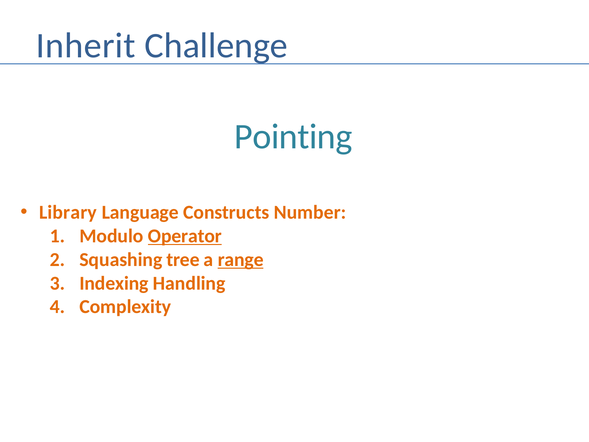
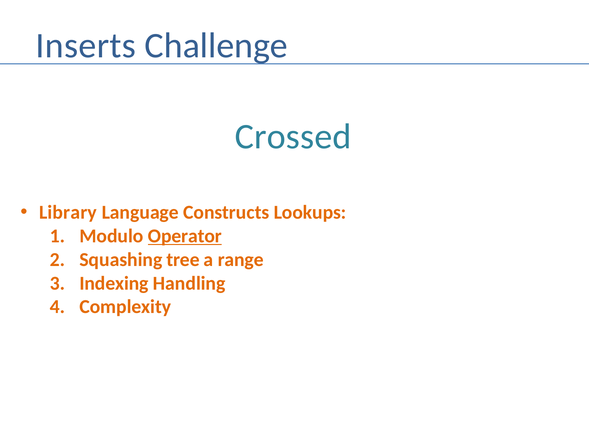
Inherit: Inherit -> Inserts
Pointing: Pointing -> Crossed
Number: Number -> Lookups
range underline: present -> none
